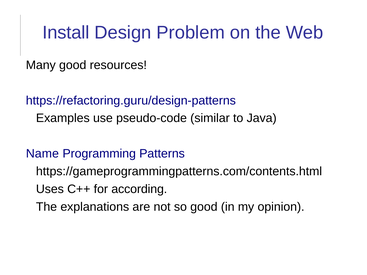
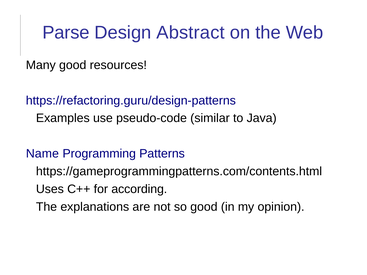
Install: Install -> Parse
Problem: Problem -> Abstract
